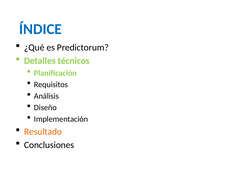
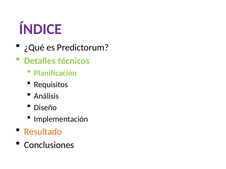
ÍNDICE colour: blue -> purple
